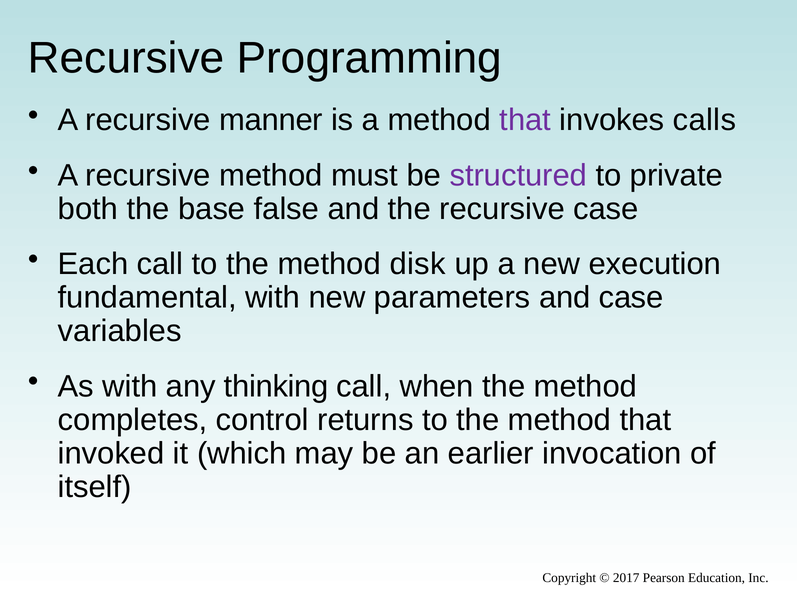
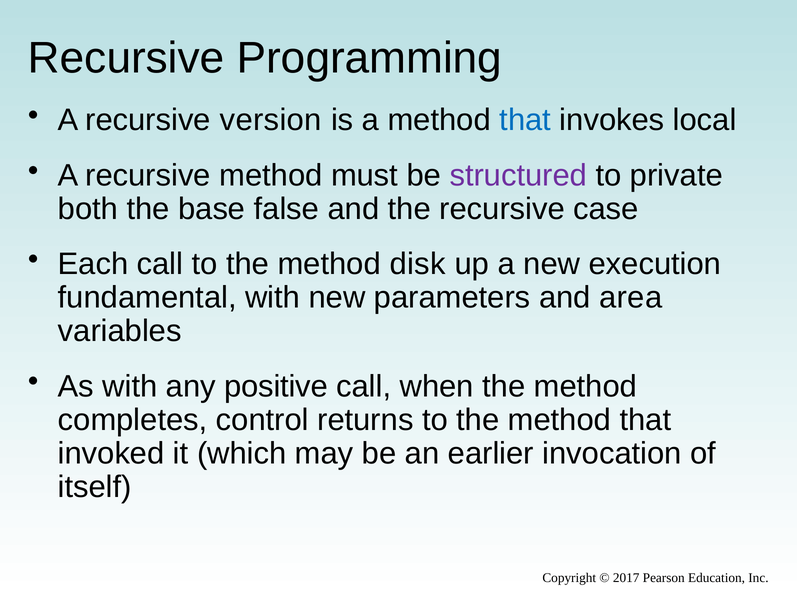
manner: manner -> version
that at (525, 120) colour: purple -> blue
calls: calls -> local
and case: case -> area
thinking: thinking -> positive
